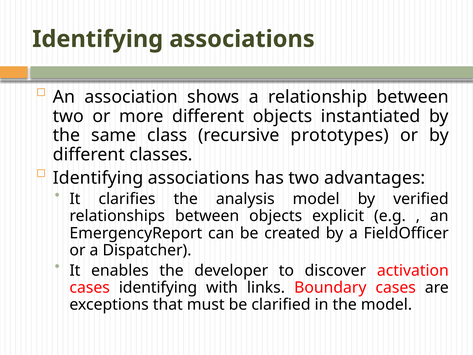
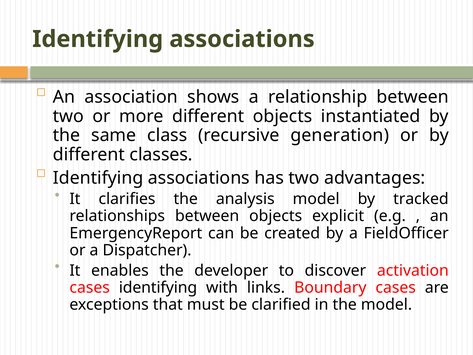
prototypes: prototypes -> generation
verified: verified -> tracked
